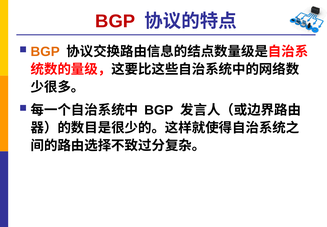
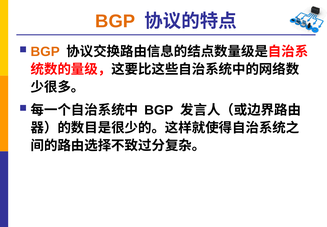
BGP at (115, 21) colour: red -> orange
